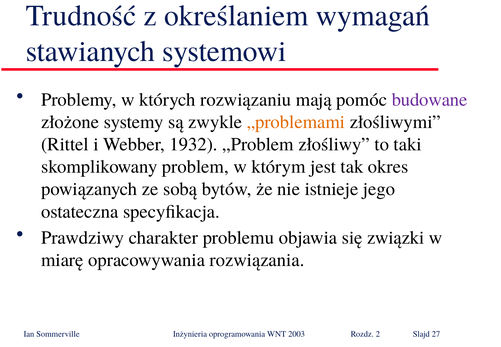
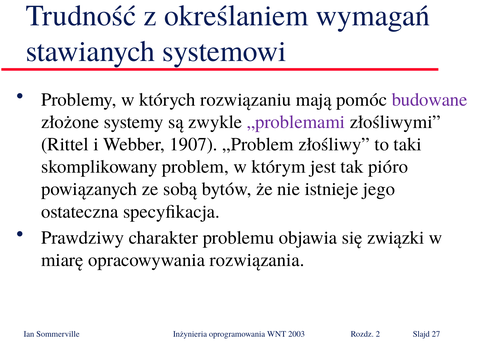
„problemami colour: orange -> purple
1932: 1932 -> 1907
okres: okres -> pióro
